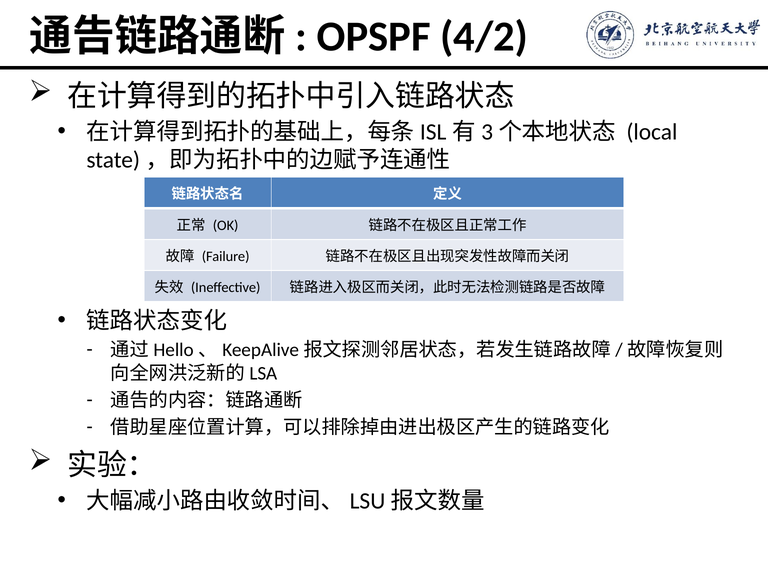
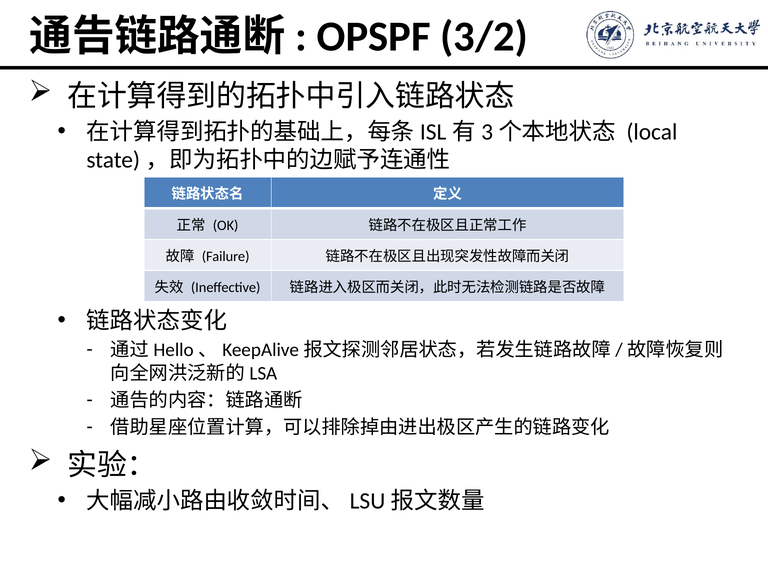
4/2: 4/2 -> 3/2
